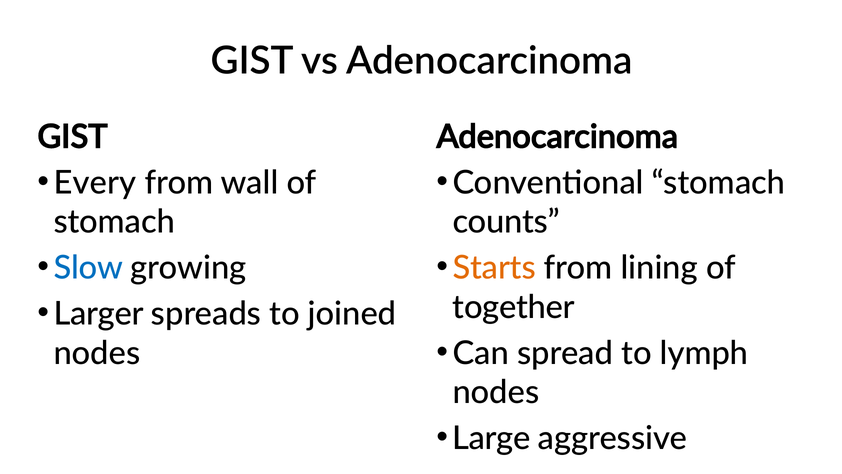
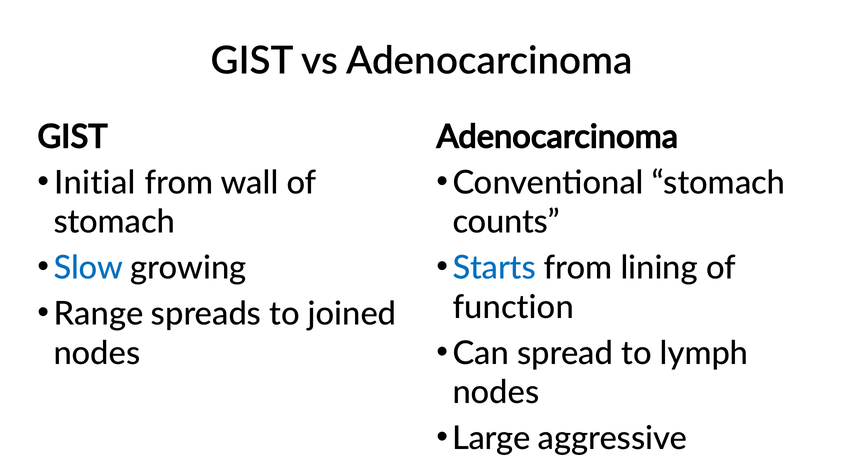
Every: Every -> Initial
Starts colour: orange -> blue
together: together -> function
Larger: Larger -> Range
